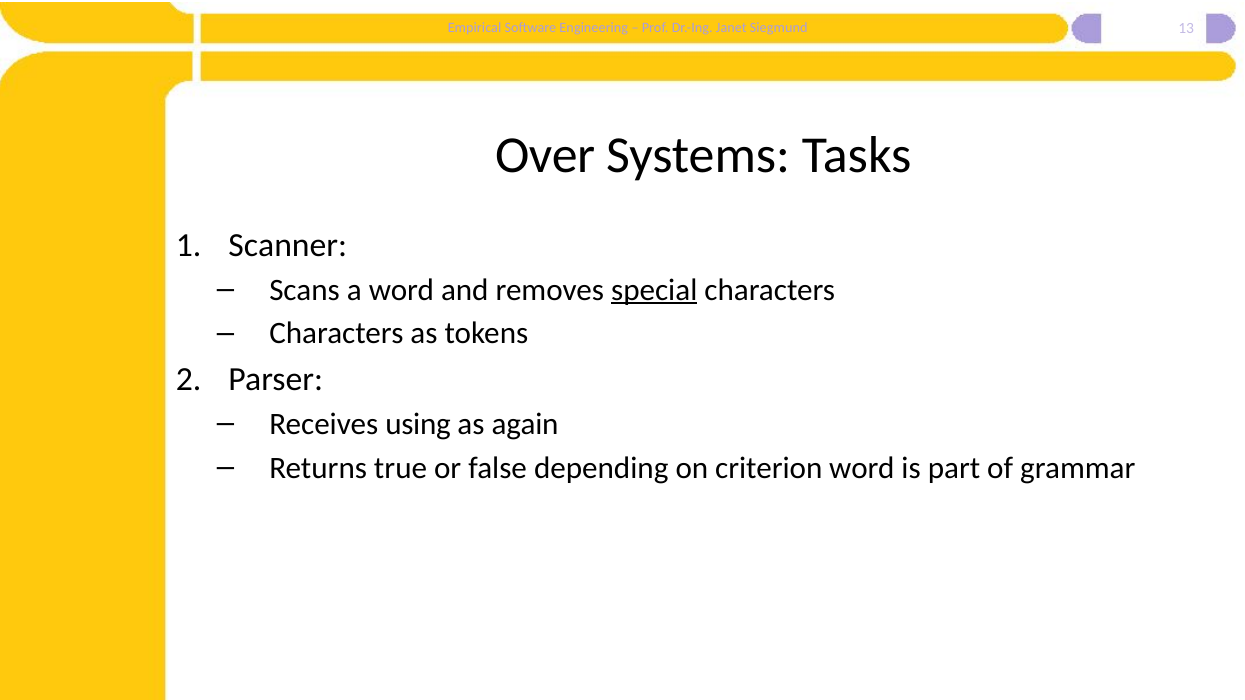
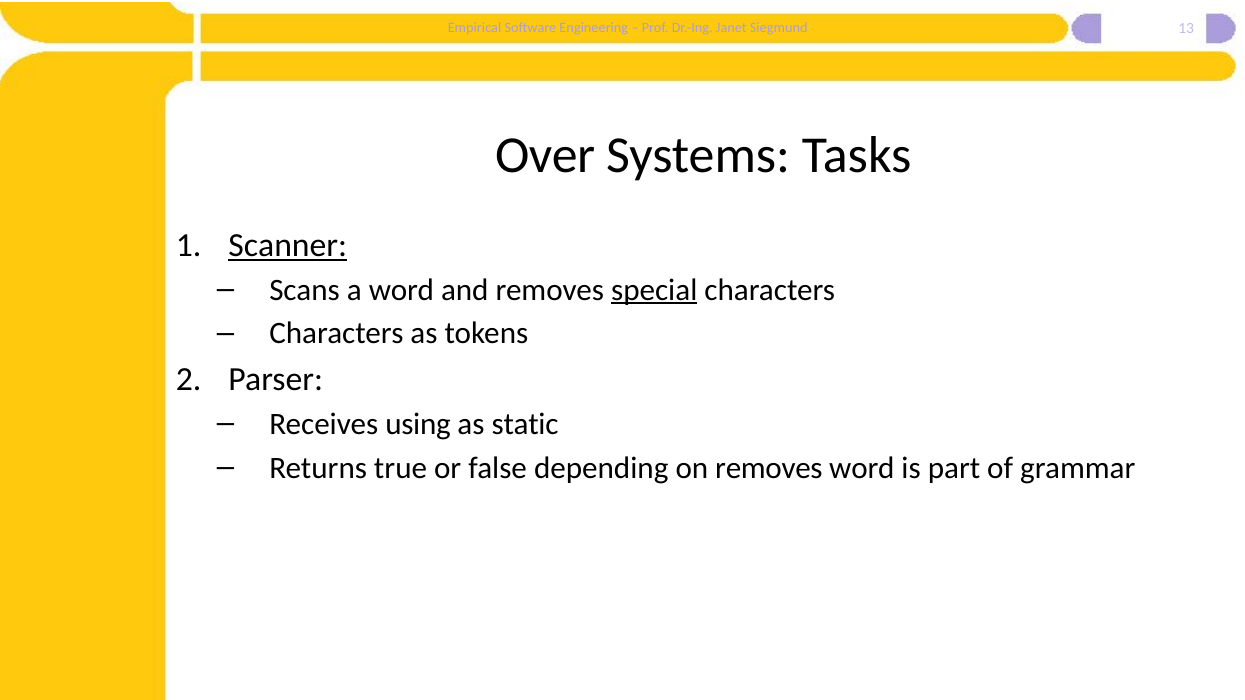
Scanner underline: none -> present
again: again -> static
on criterion: criterion -> removes
